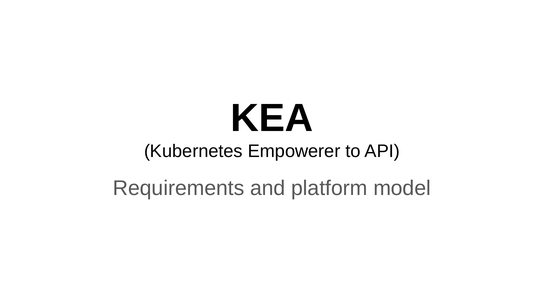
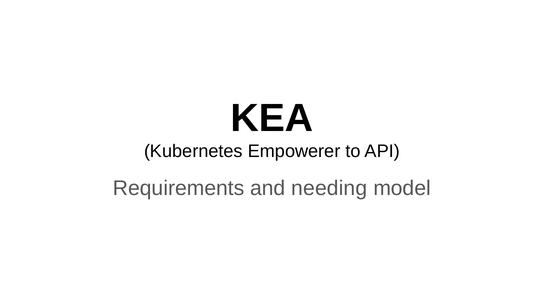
platform: platform -> needing
